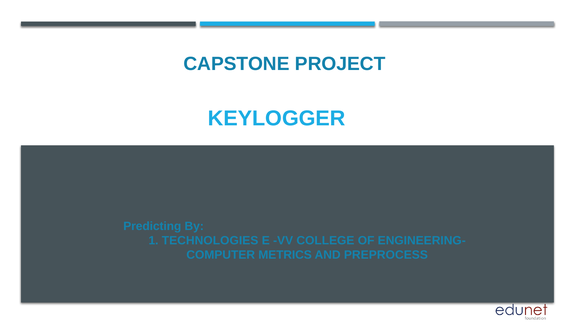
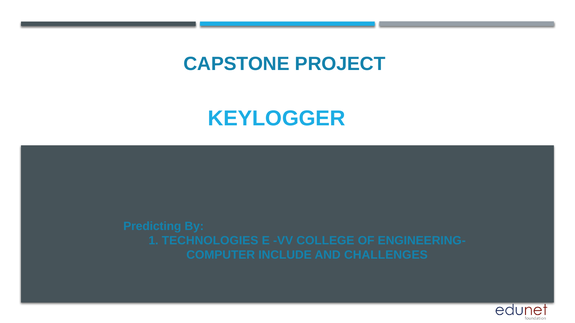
METRICS: METRICS -> INCLUDE
PREPROCESS: PREPROCESS -> CHALLENGES
